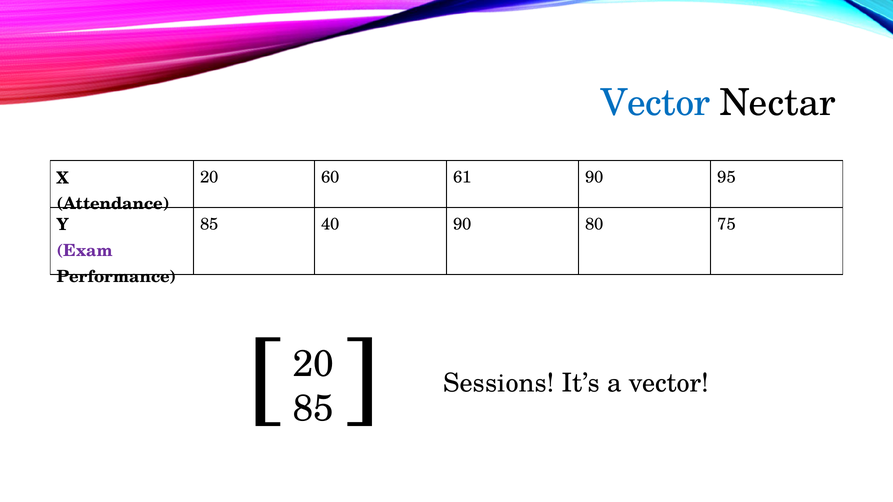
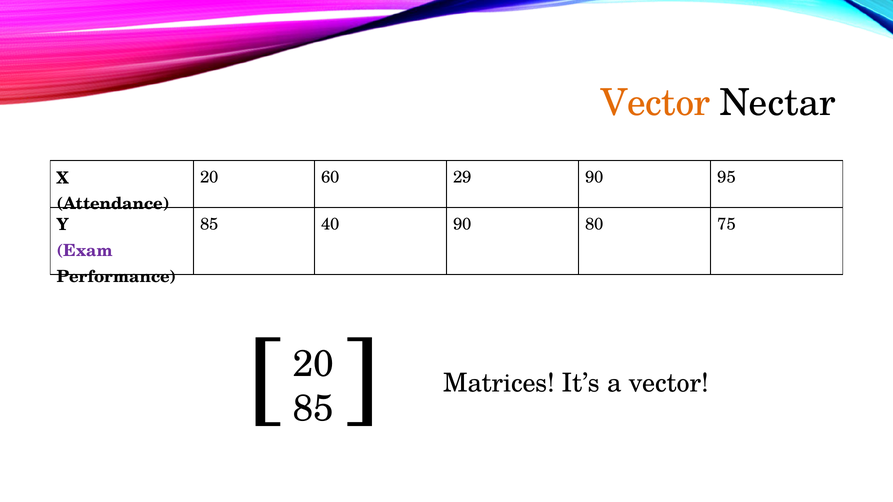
Vector at (655, 103) colour: blue -> orange
61: 61 -> 29
Sessions: Sessions -> Matrices
